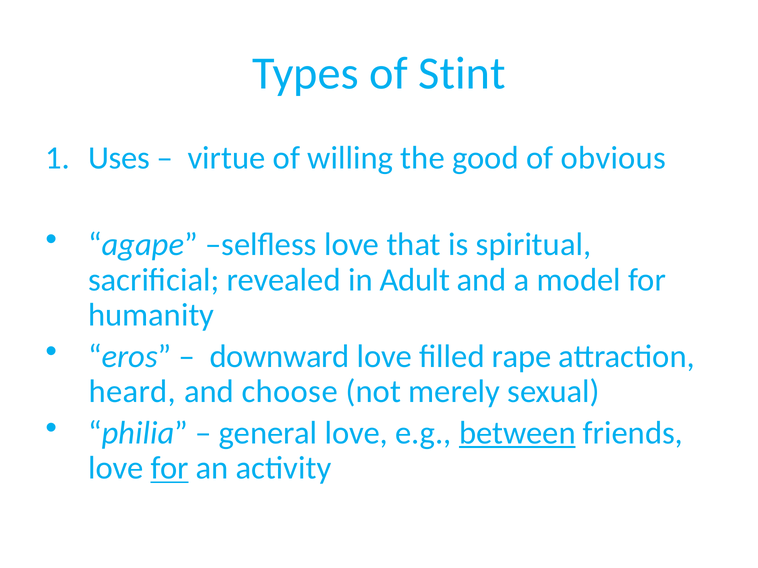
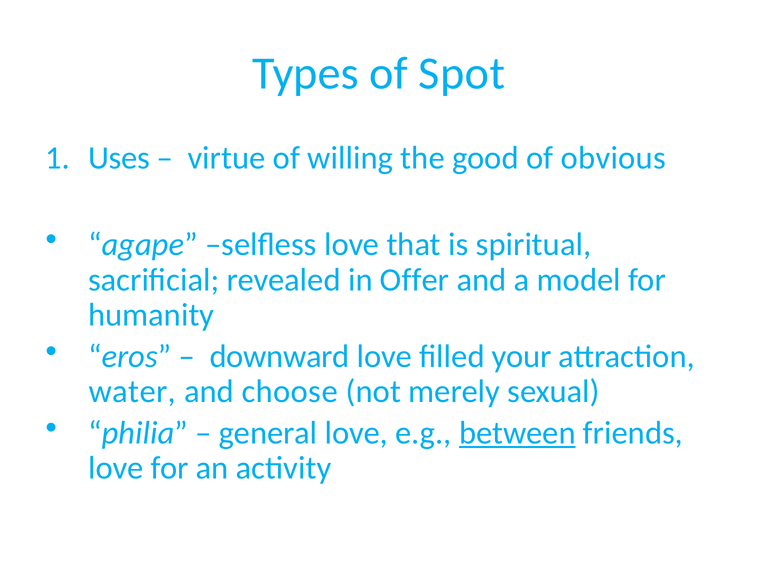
Stint: Stint -> Spot
Adult: Adult -> Offer
rape: rape -> your
heard: heard -> water
for at (170, 469) underline: present -> none
